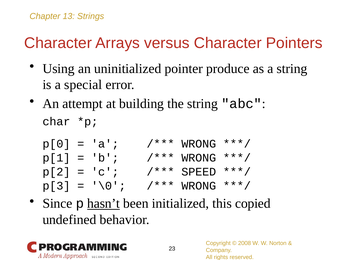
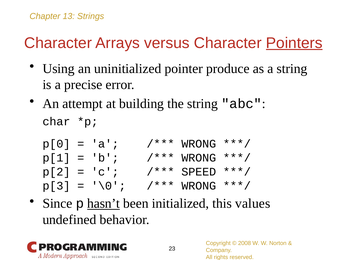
Pointers underline: none -> present
special: special -> precise
copied: copied -> values
